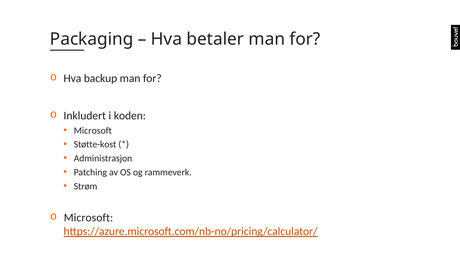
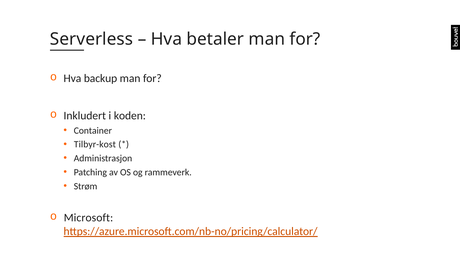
Packaging: Packaging -> Serverless
Microsoft at (93, 130): Microsoft -> Container
Støtte-kost: Støtte-kost -> Tilbyr-kost
